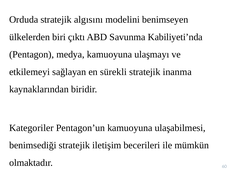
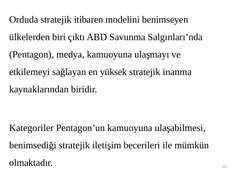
algısını: algısını -> itibaren
Kabiliyeti’nda: Kabiliyeti’nda -> Salgınları’nda
sürekli: sürekli -> yüksek
